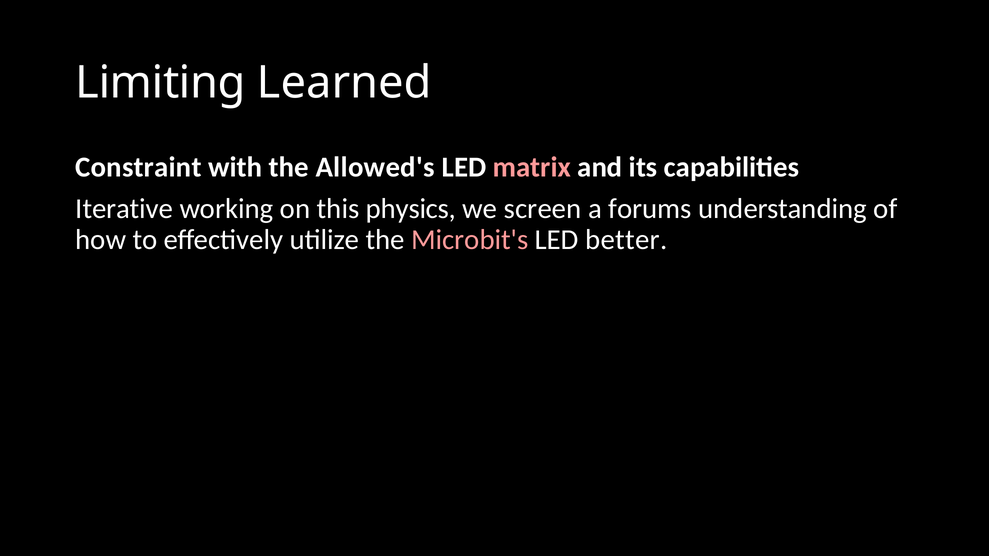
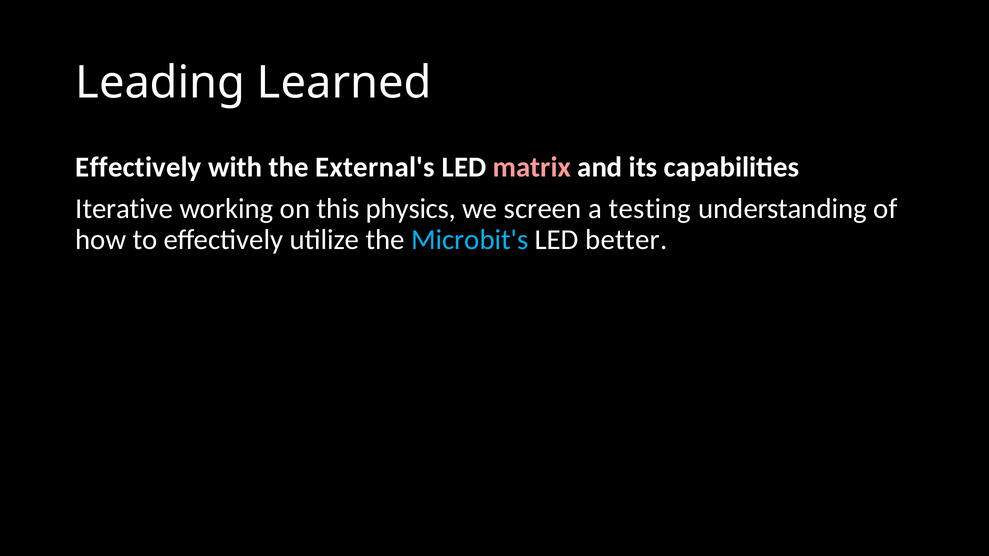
Limiting: Limiting -> Leading
Constraint at (138, 167): Constraint -> Effectively
Allowed's: Allowed's -> External's
forums: forums -> testing
Microbit's colour: pink -> light blue
